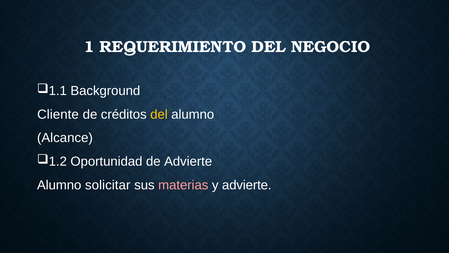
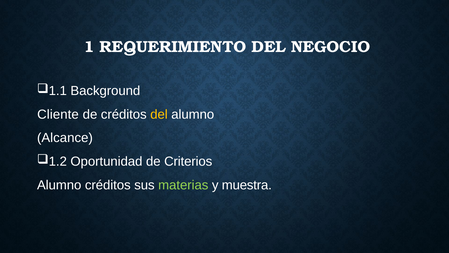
de Advierte: Advierte -> Criterios
Alumno solicitar: solicitar -> créditos
materias colour: pink -> light green
y advierte: advierte -> muestra
